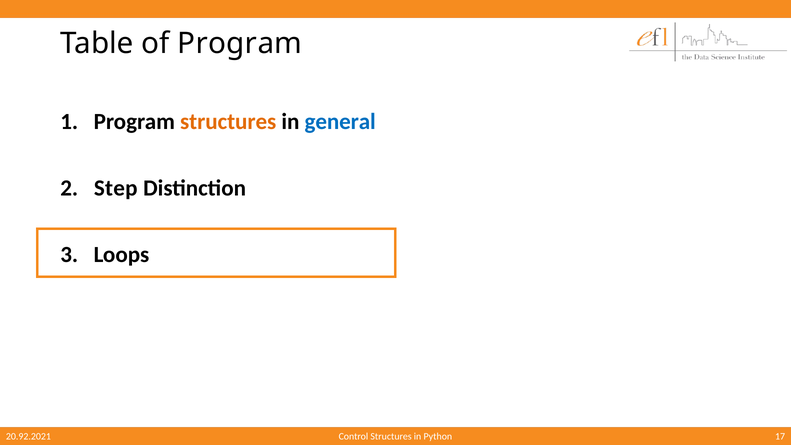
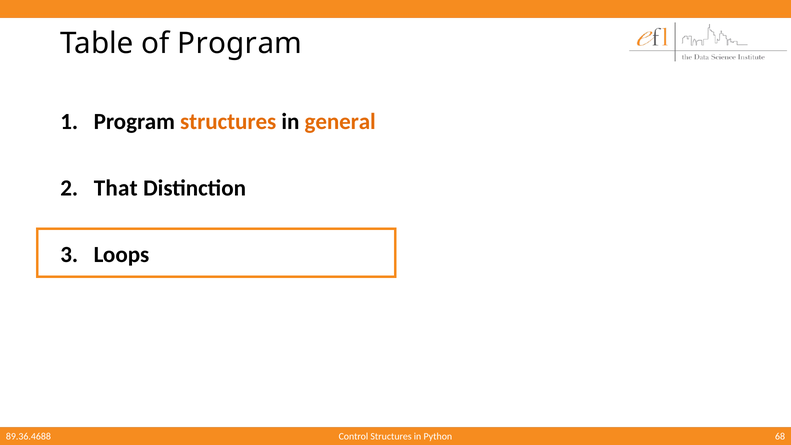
general colour: blue -> orange
Step: Step -> That
17: 17 -> 68
20.92.2021: 20.92.2021 -> 89.36.4688
